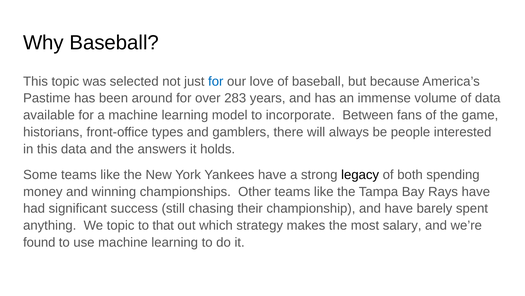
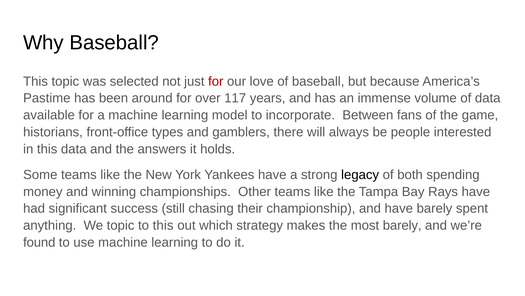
for at (216, 81) colour: blue -> red
283: 283 -> 117
to that: that -> this
most salary: salary -> barely
